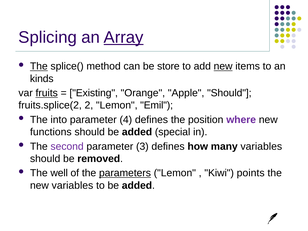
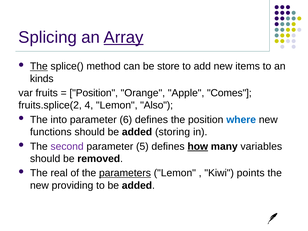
new at (223, 66) underline: present -> none
fruits underline: present -> none
Existing at (94, 93): Existing -> Position
Apple Should: Should -> Comes
2: 2 -> 4
Emil: Emil -> Also
4: 4 -> 6
where colour: purple -> blue
special: special -> storing
3: 3 -> 5
how underline: none -> present
well: well -> real
new variables: variables -> providing
